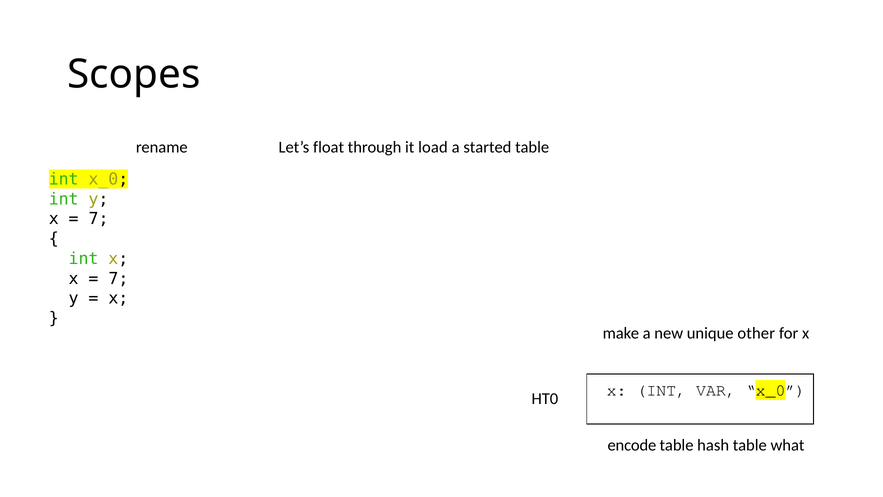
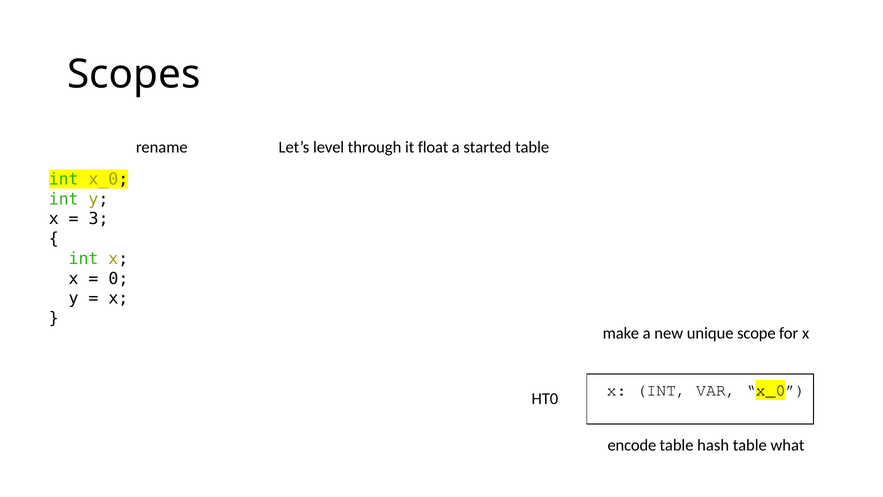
float: float -> level
load: load -> float
7 at (99, 219): 7 -> 3
7 at (118, 278): 7 -> 0
other: other -> scope
